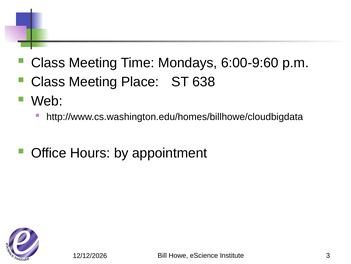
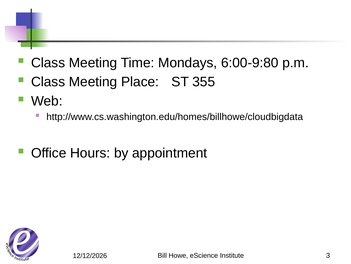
6:00-9:60: 6:00-9:60 -> 6:00-9:80
638: 638 -> 355
